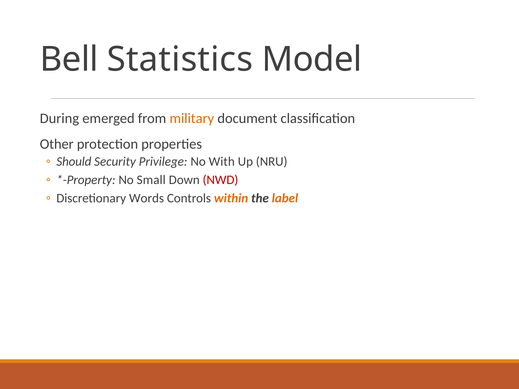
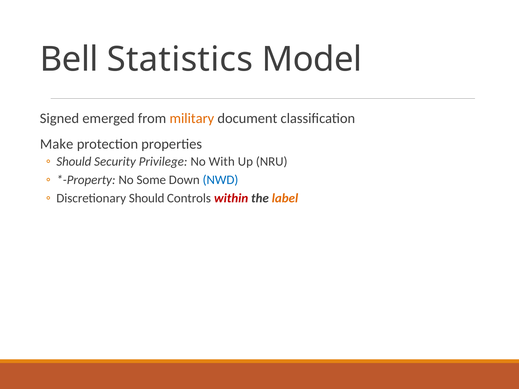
During: During -> Signed
Other: Other -> Make
Small: Small -> Some
NWD colour: red -> blue
Discretionary Words: Words -> Should
within colour: orange -> red
